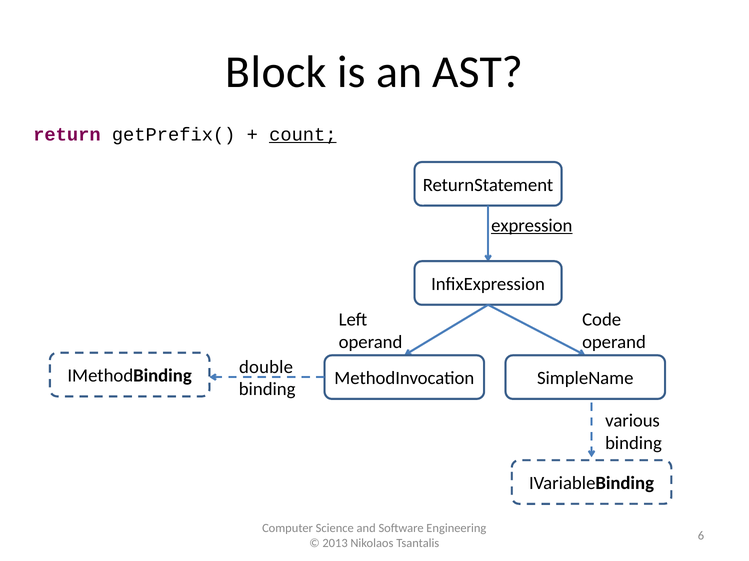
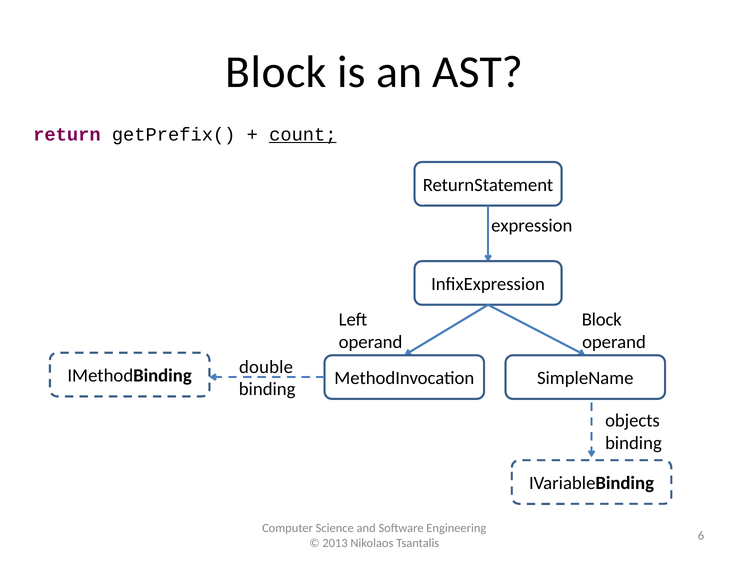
expression underline: present -> none
Code at (602, 320): Code -> Block
various: various -> objects
